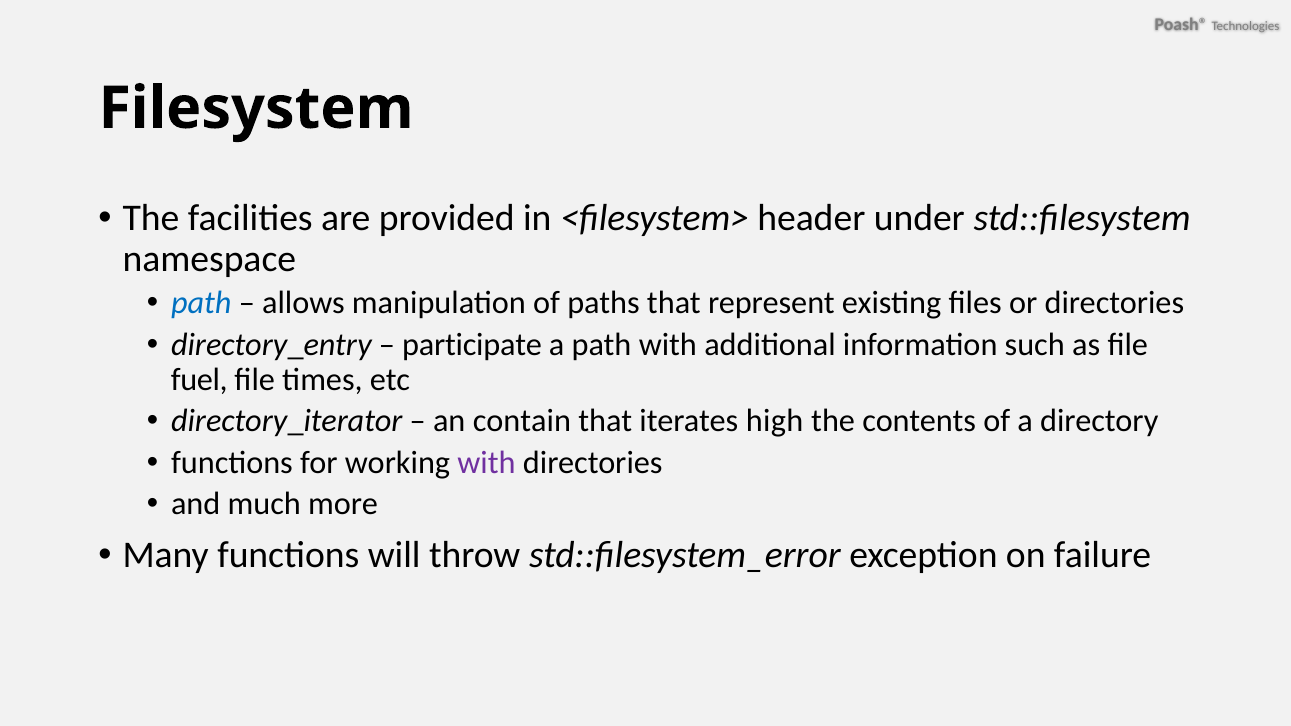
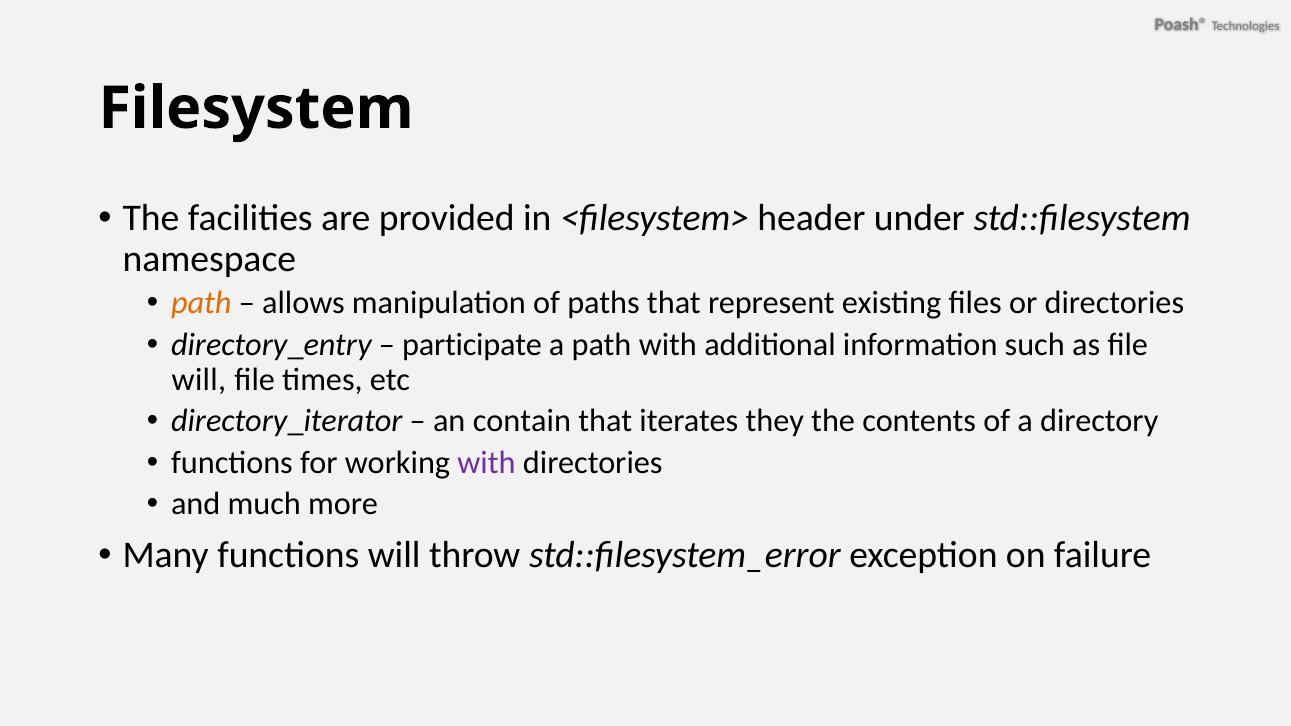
path at (201, 303) colour: blue -> orange
fuel at (199, 380): fuel -> will
high: high -> they
